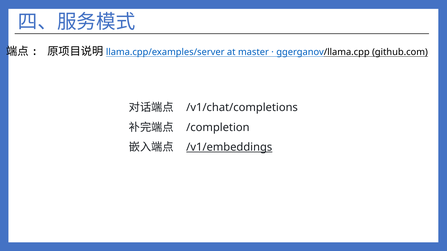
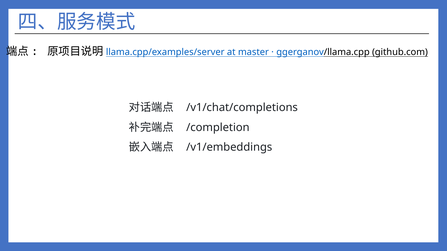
/v1/embeddings underline: present -> none
